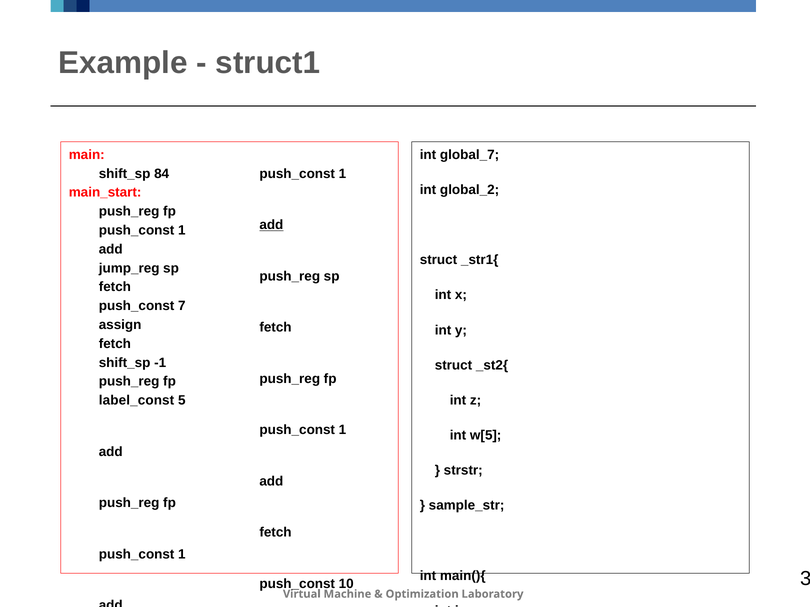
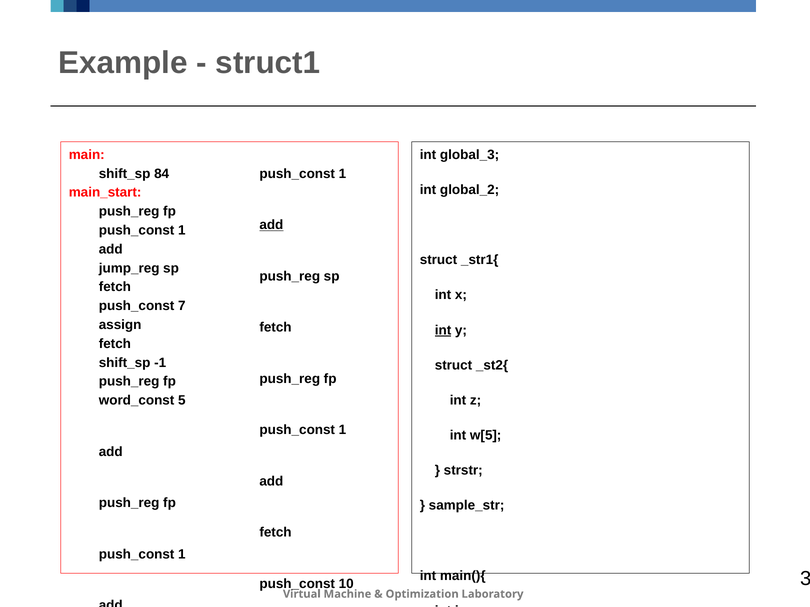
global_7: global_7 -> global_3
int at (443, 330) underline: none -> present
label_const: label_const -> word_const
